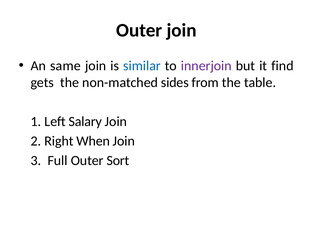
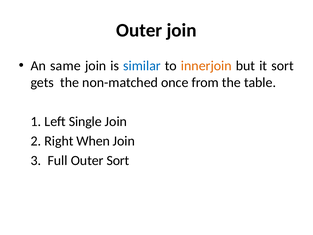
innerjoin colour: purple -> orange
it find: find -> sort
sides: sides -> once
Salary: Salary -> Single
